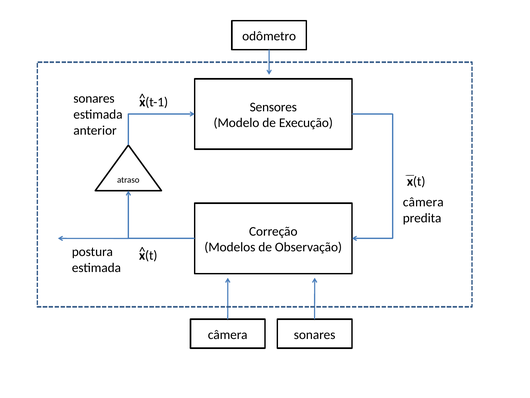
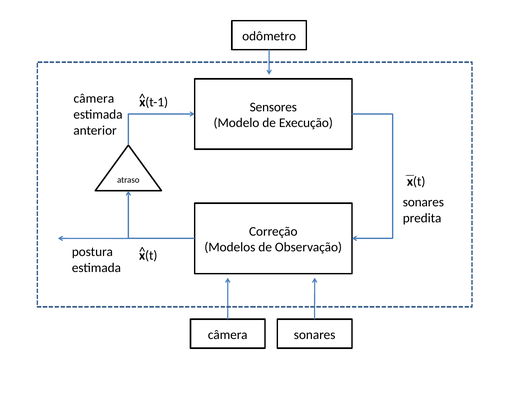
sonares at (94, 98): sonares -> câmera
câmera at (423, 202): câmera -> sonares
